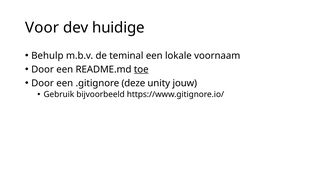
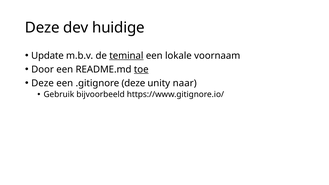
Voor at (42, 28): Voor -> Deze
Behulp: Behulp -> Update
teminal underline: none -> present
Door at (43, 83): Door -> Deze
jouw: jouw -> naar
